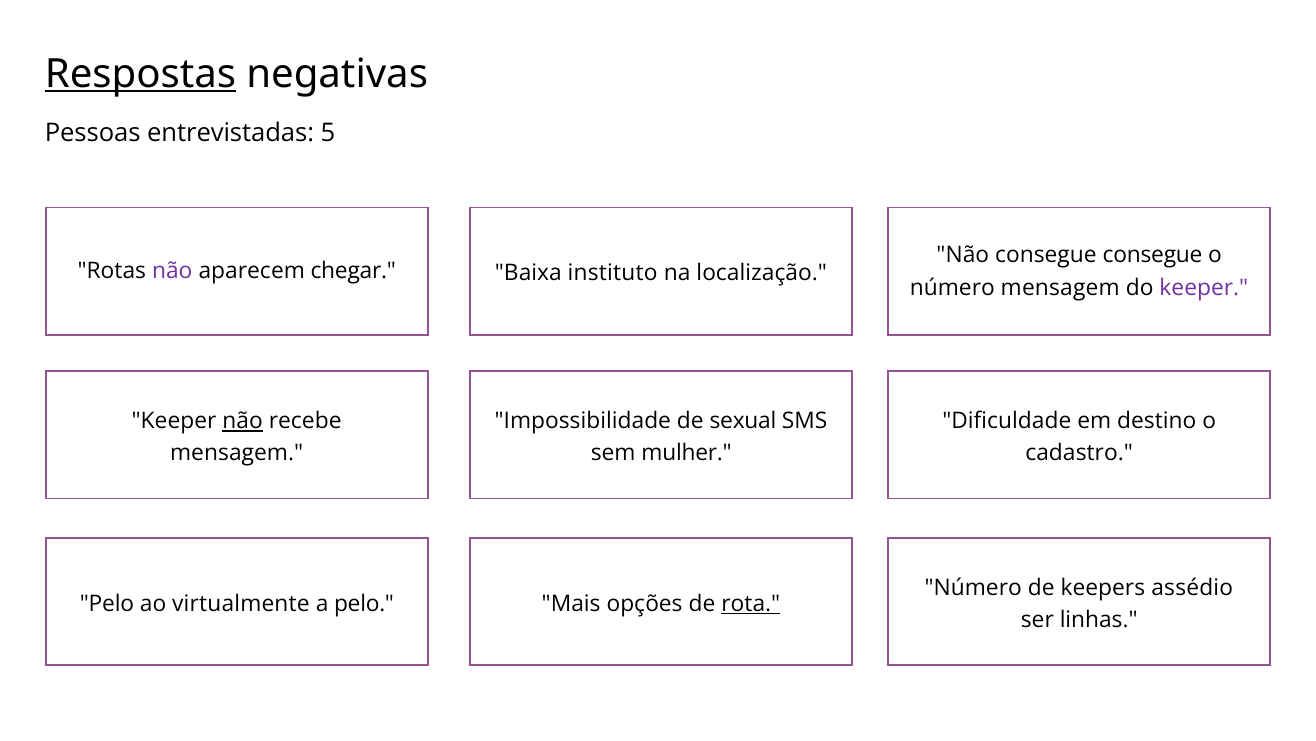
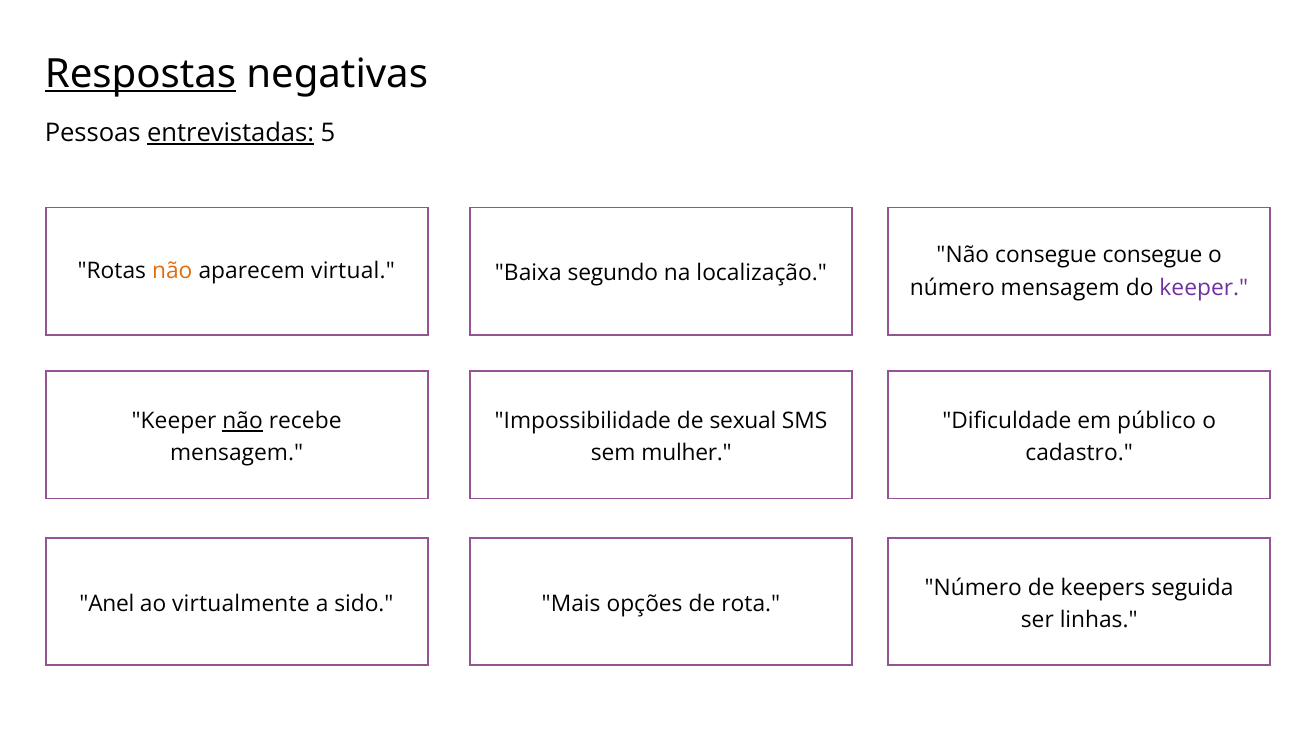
entrevistadas underline: none -> present
não at (172, 271) colour: purple -> orange
chegar: chegar -> virtual
instituto: instituto -> segundo
destino: destino -> público
assédio: assédio -> seguida
Pelo at (107, 603): Pelo -> Anel
a pelo: pelo -> sido
rota underline: present -> none
